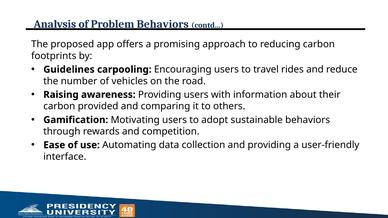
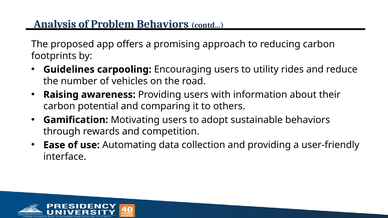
travel: travel -> utility
provided: provided -> potential
